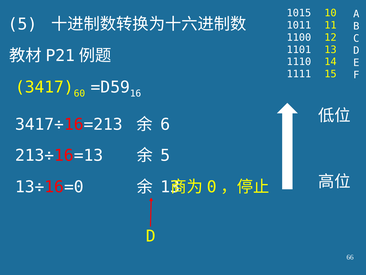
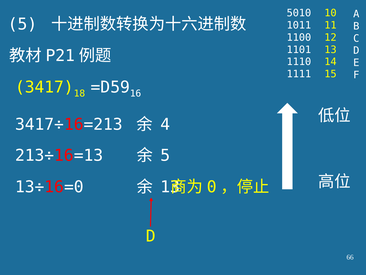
1015: 1015 -> 5010
60: 60 -> 18
6: 6 -> 4
